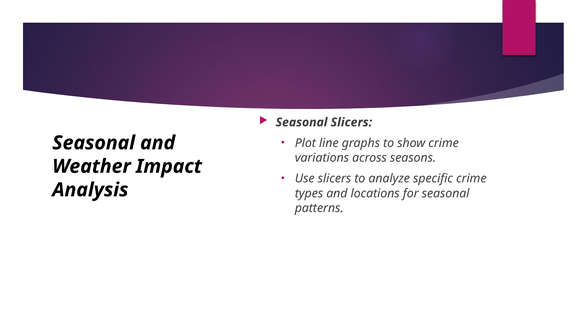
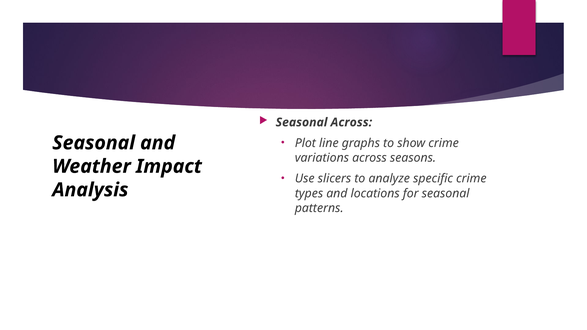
Seasonal Slicers: Slicers -> Across
